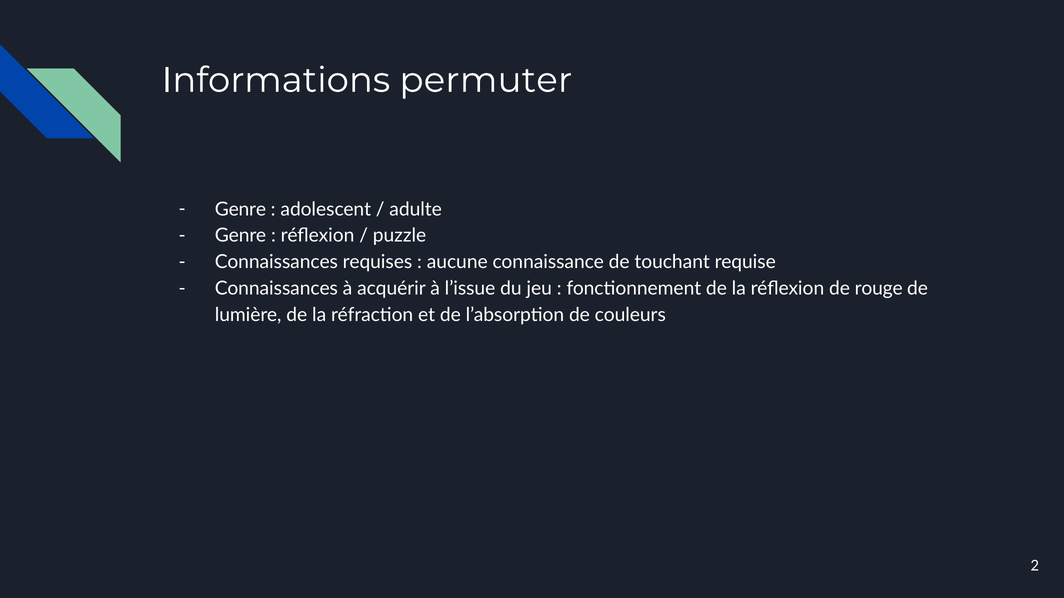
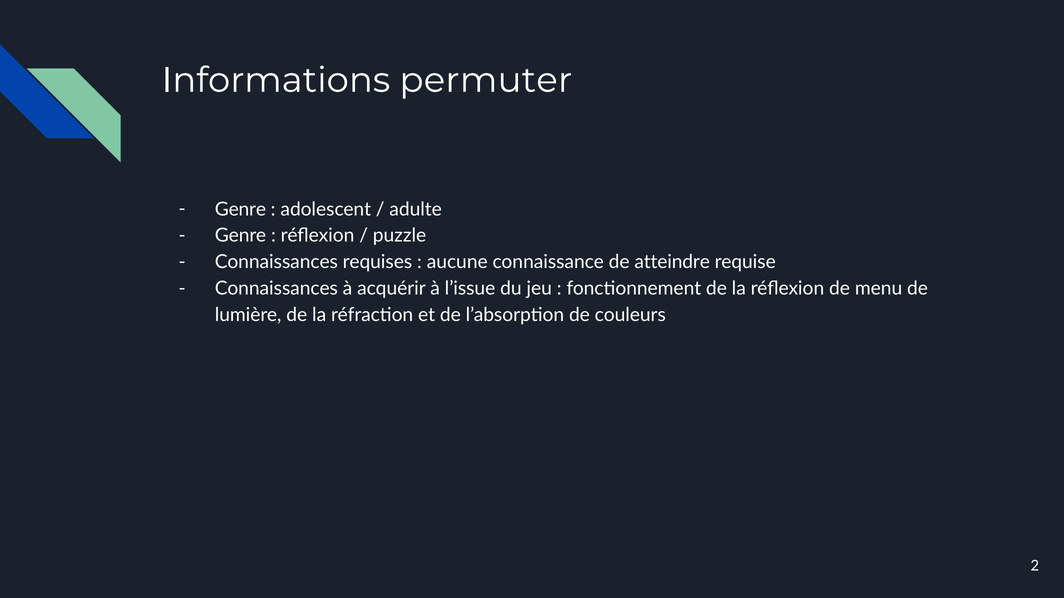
touchant: touchant -> atteindre
rouge: rouge -> menu
